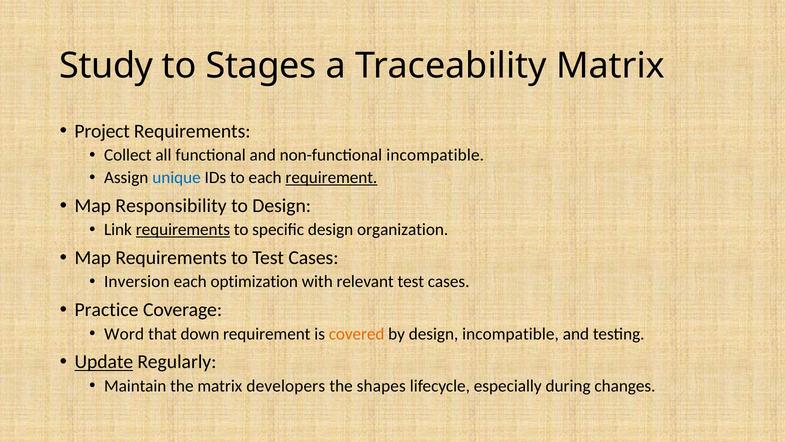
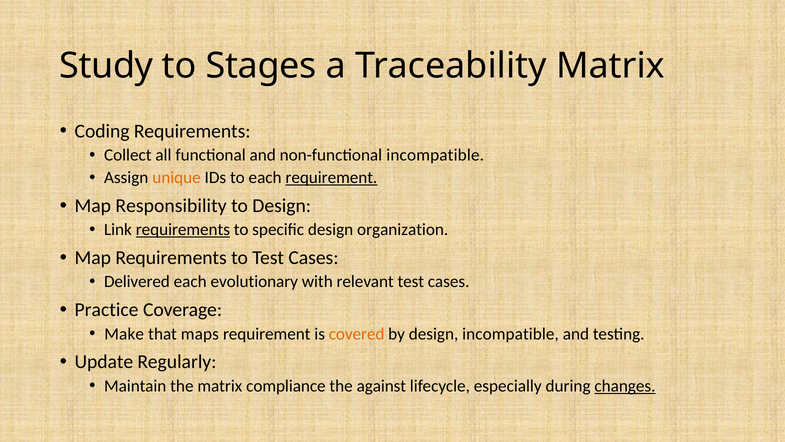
Project: Project -> Coding
unique colour: blue -> orange
Inversion: Inversion -> Delivered
optimization: optimization -> evolutionary
Word: Word -> Make
down: down -> maps
Update underline: present -> none
developers: developers -> compliance
shapes: shapes -> against
changes underline: none -> present
